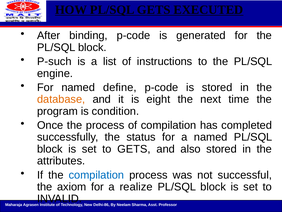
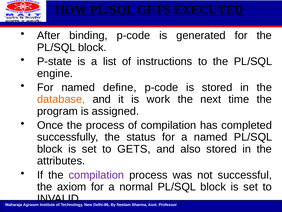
P-such: P-such -> P-state
eight: eight -> work
condition: condition -> assigned
compilation at (96, 175) colour: blue -> purple
realize: realize -> normal
